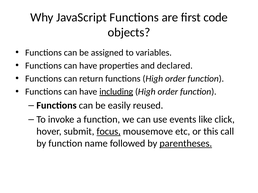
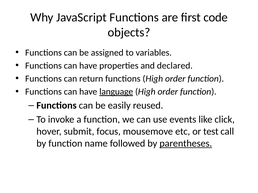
including: including -> language
focus underline: present -> none
this: this -> test
